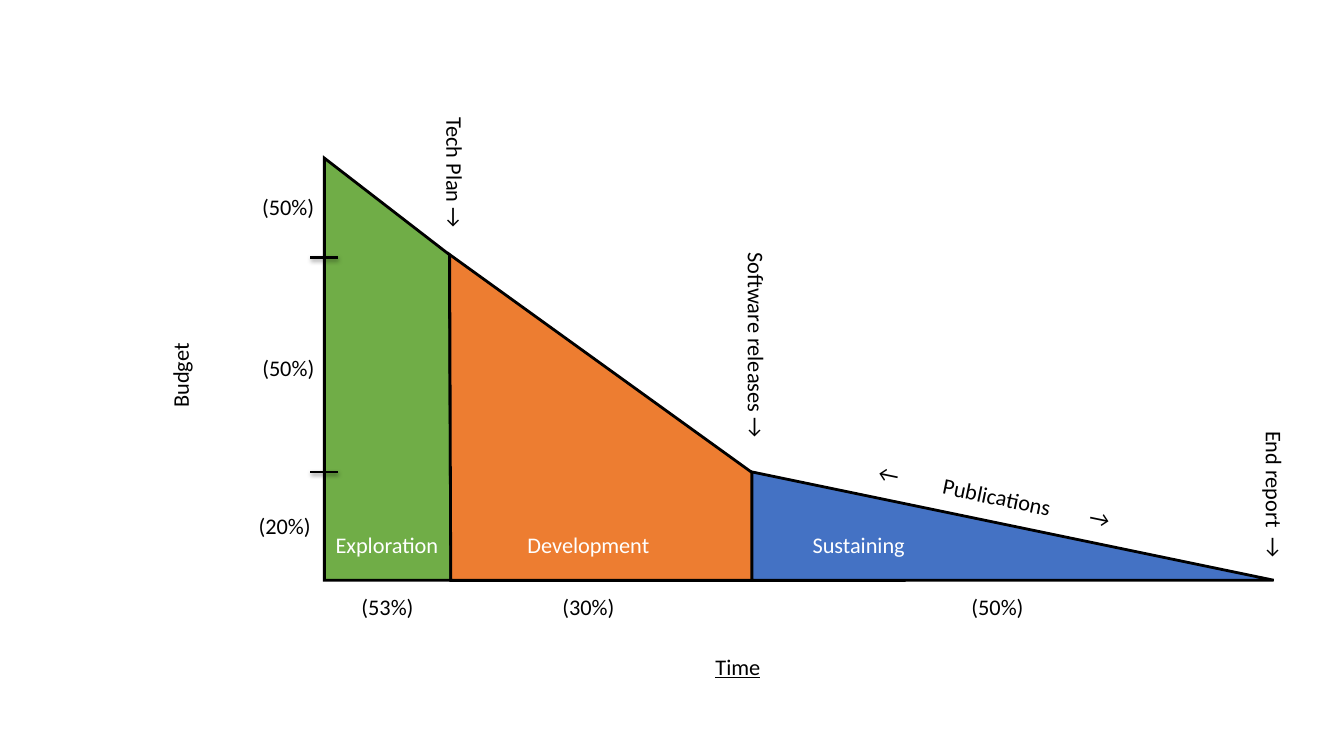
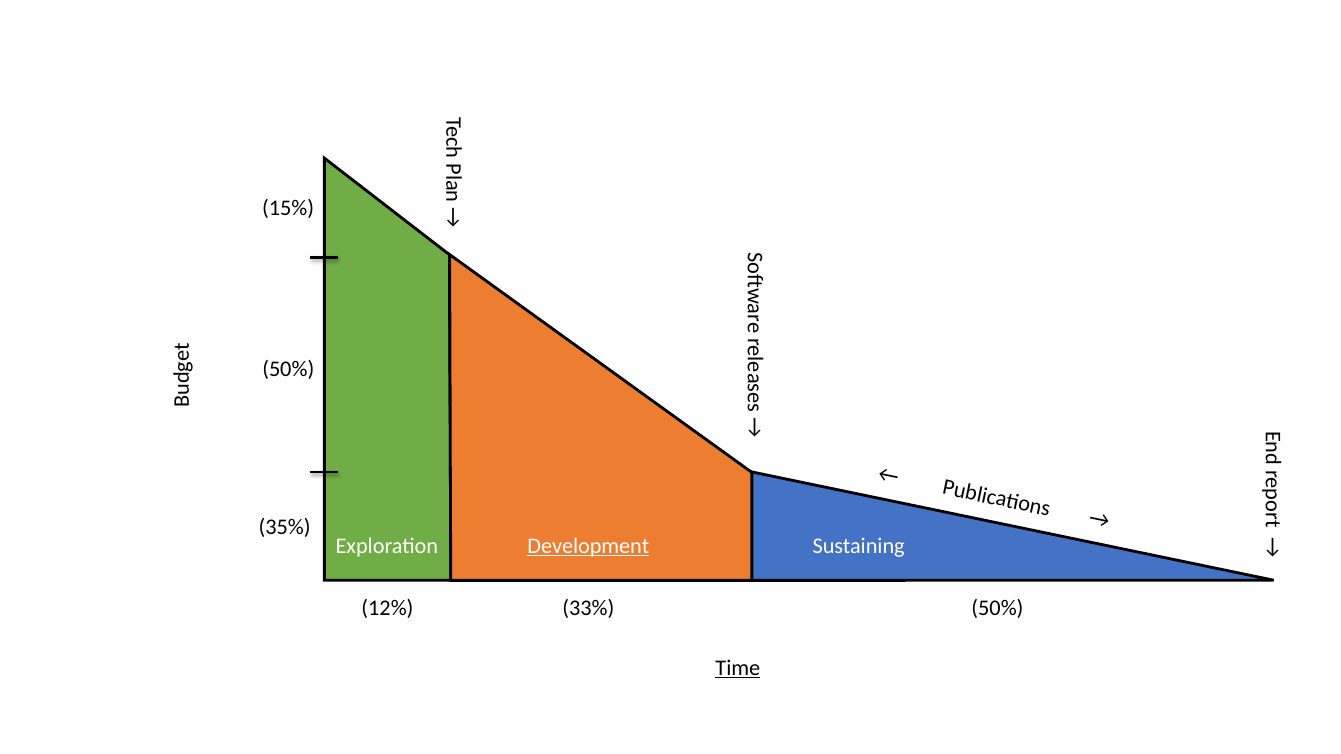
50% at (288, 208): 50% -> 15%
20%: 20% -> 35%
Development underline: none -> present
30%: 30% -> 33%
53%: 53% -> 12%
